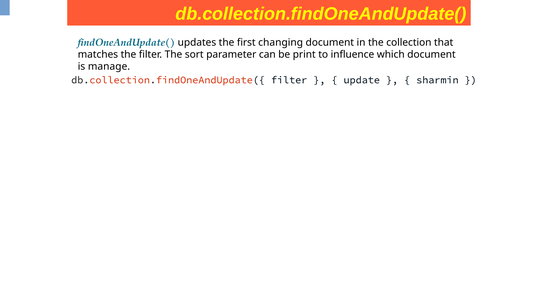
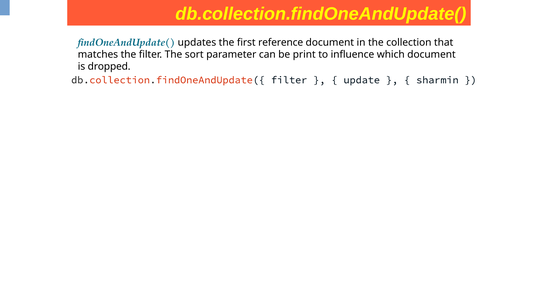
changing: changing -> reference
manage: manage -> dropped
